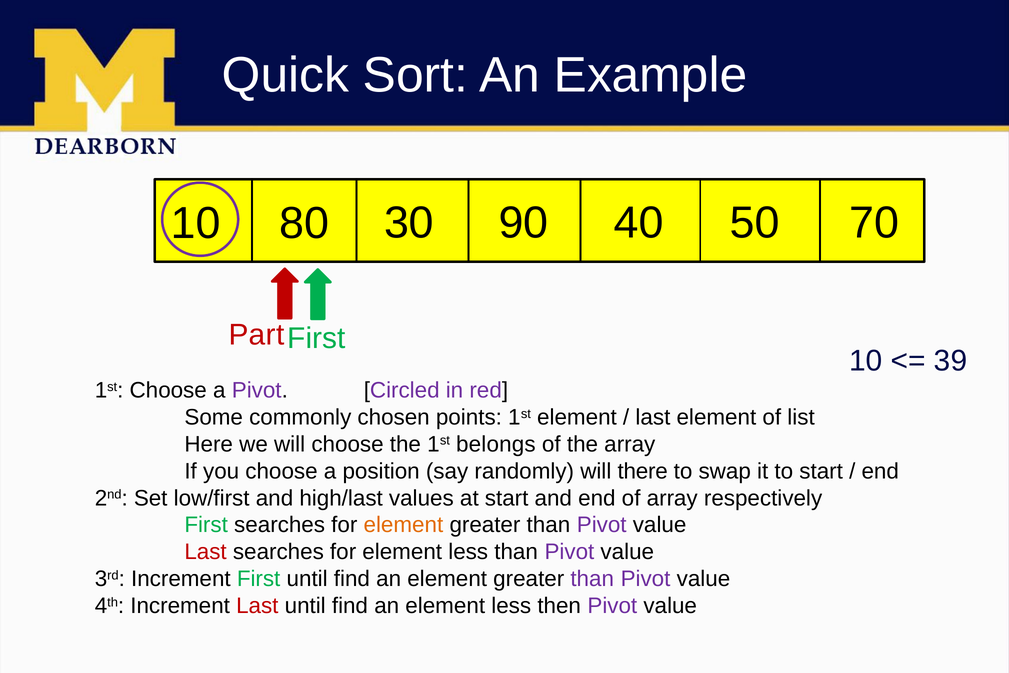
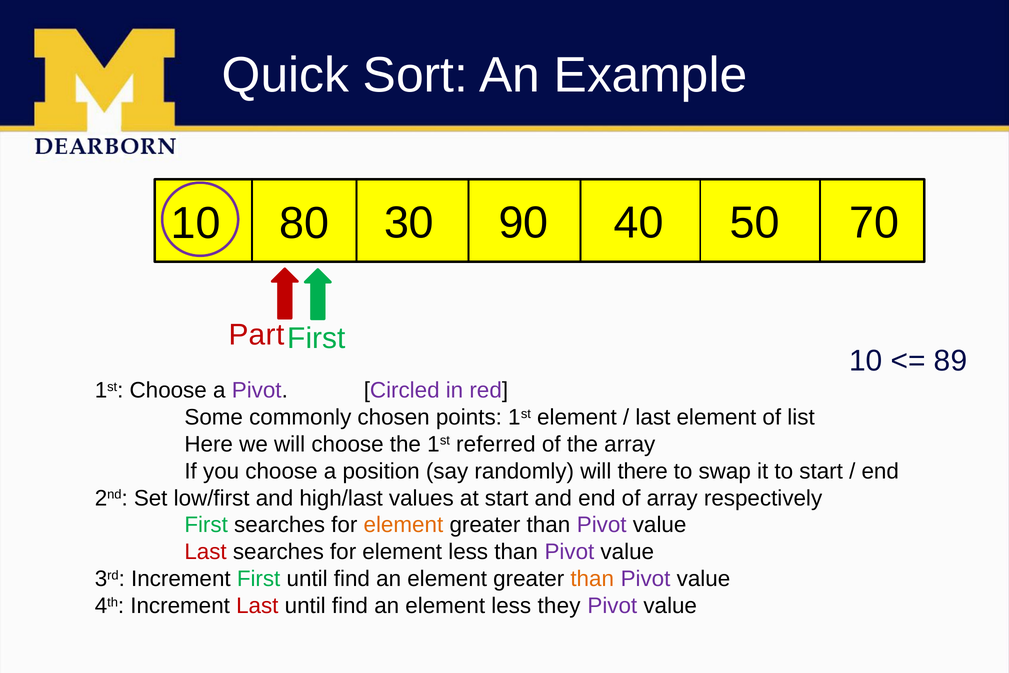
39: 39 -> 89
belongs: belongs -> referred
than at (592, 579) colour: purple -> orange
then: then -> they
